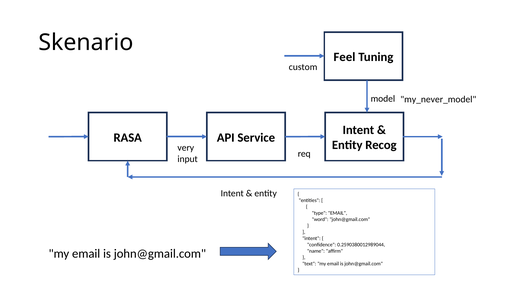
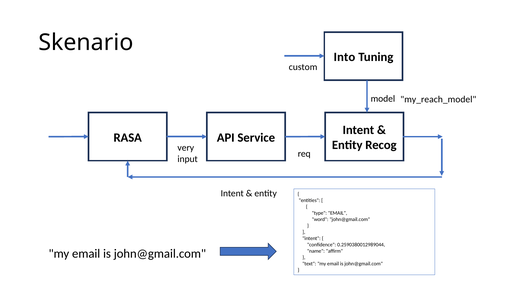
Feel: Feel -> Into
my_never_model: my_never_model -> my_reach_model
